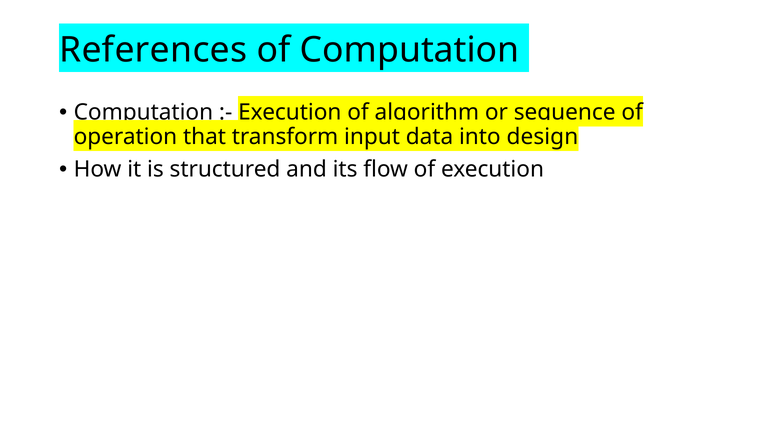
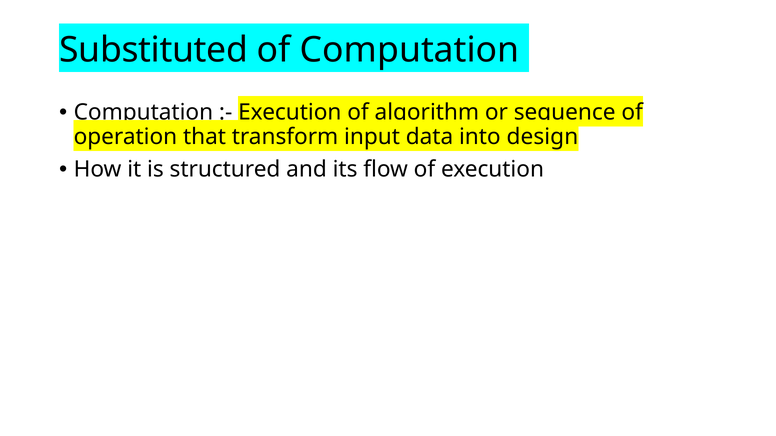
References: References -> Substituted
